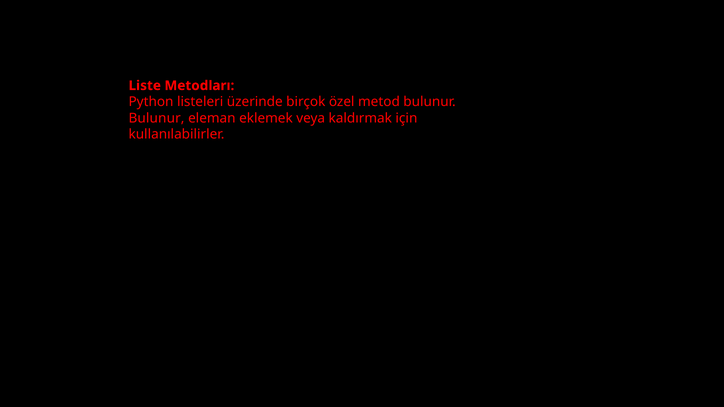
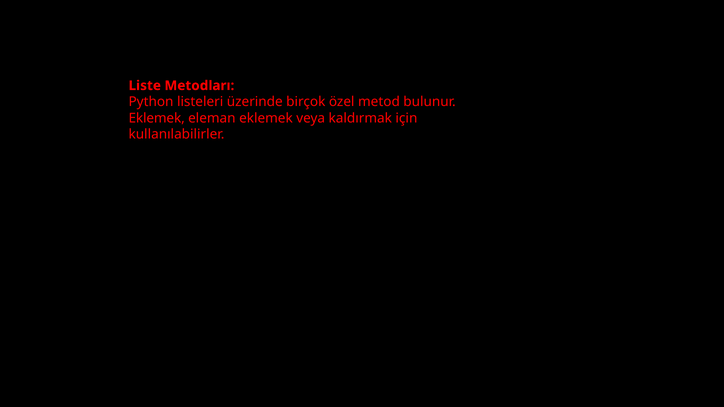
Bulunur at (157, 118): Bulunur -> Eklemek
